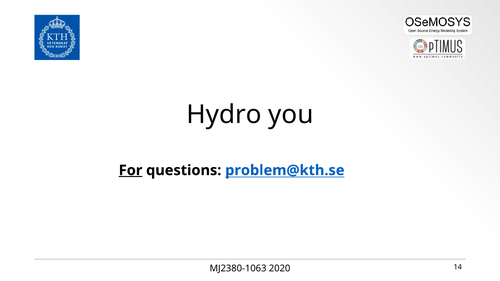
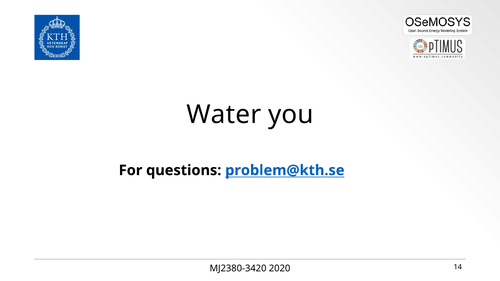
Hydro: Hydro -> Water
For underline: present -> none
MJ2380-1063: MJ2380-1063 -> MJ2380-3420
